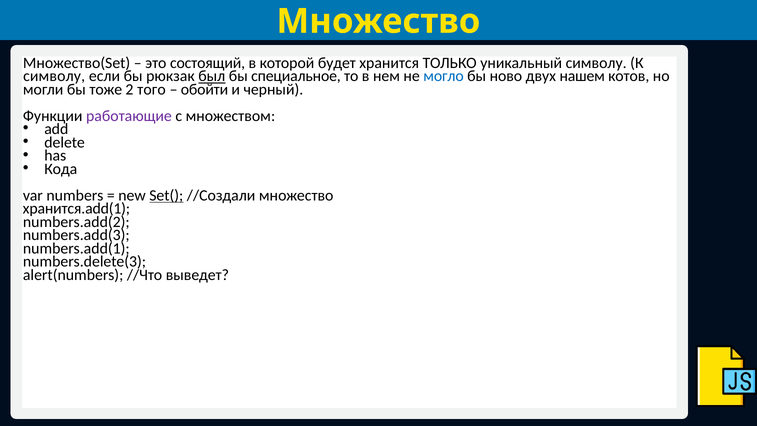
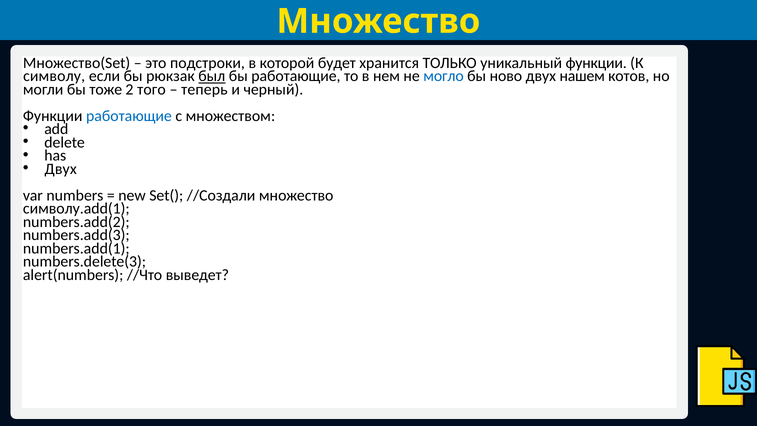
состоящий: состоящий -> подстроки
уникальный символу: символу -> функции
бы специальное: специальное -> работающие
обойти: обойти -> теперь
работающие at (129, 116) colour: purple -> blue
Кода at (61, 169): Кода -> Двух
Set( underline: present -> none
хранится.add(1: хранится.add(1 -> символу.add(1
